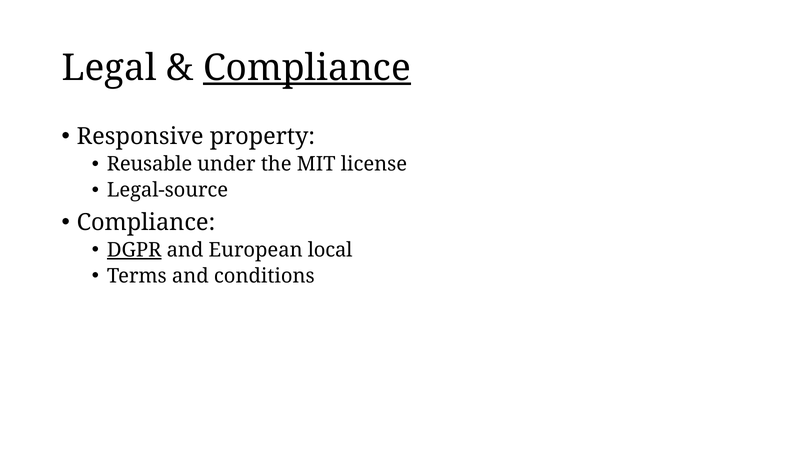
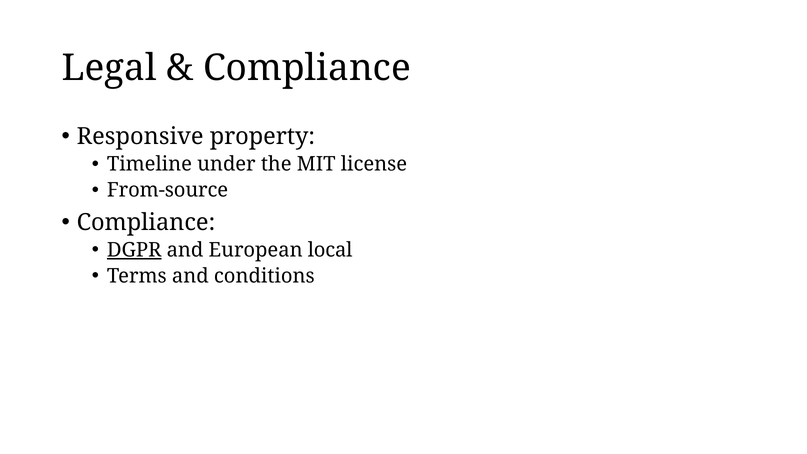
Compliance at (307, 68) underline: present -> none
Reusable: Reusable -> Timeline
Legal-source: Legal-source -> From-source
